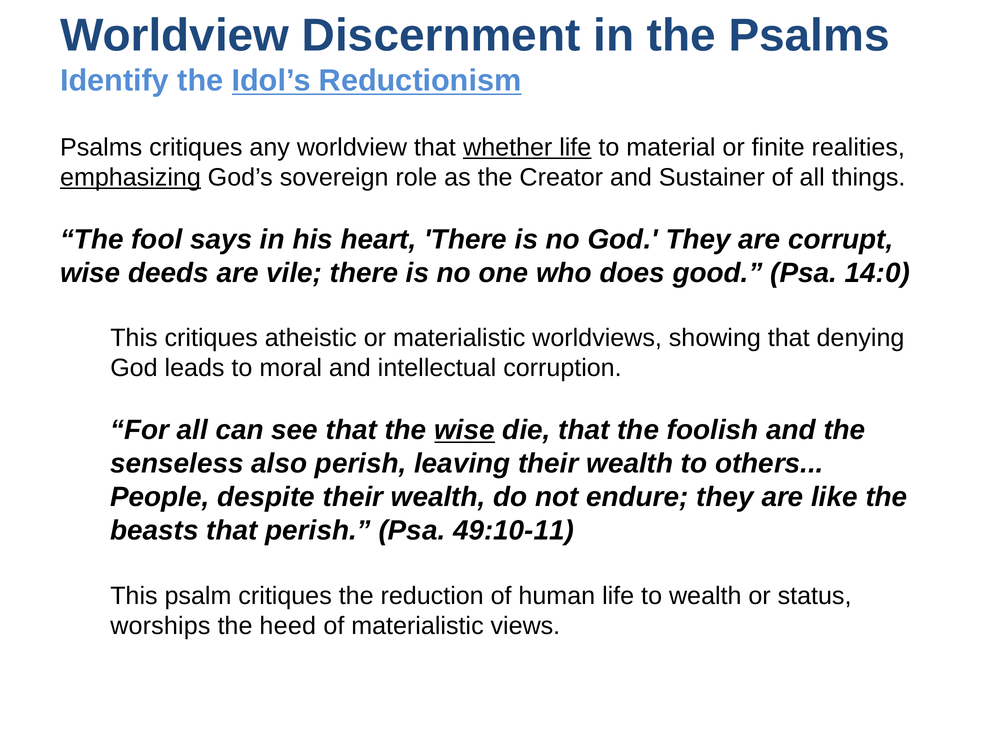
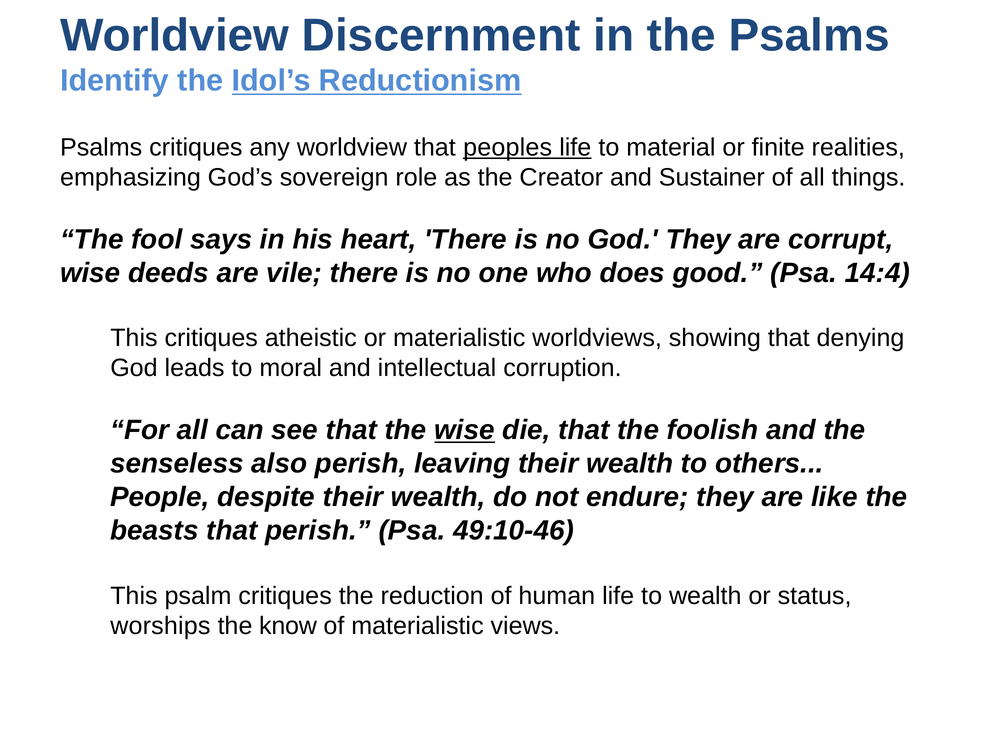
whether: whether -> peoples
emphasizing underline: present -> none
14:0: 14:0 -> 14:4
49:10-11: 49:10-11 -> 49:10-46
heed: heed -> know
